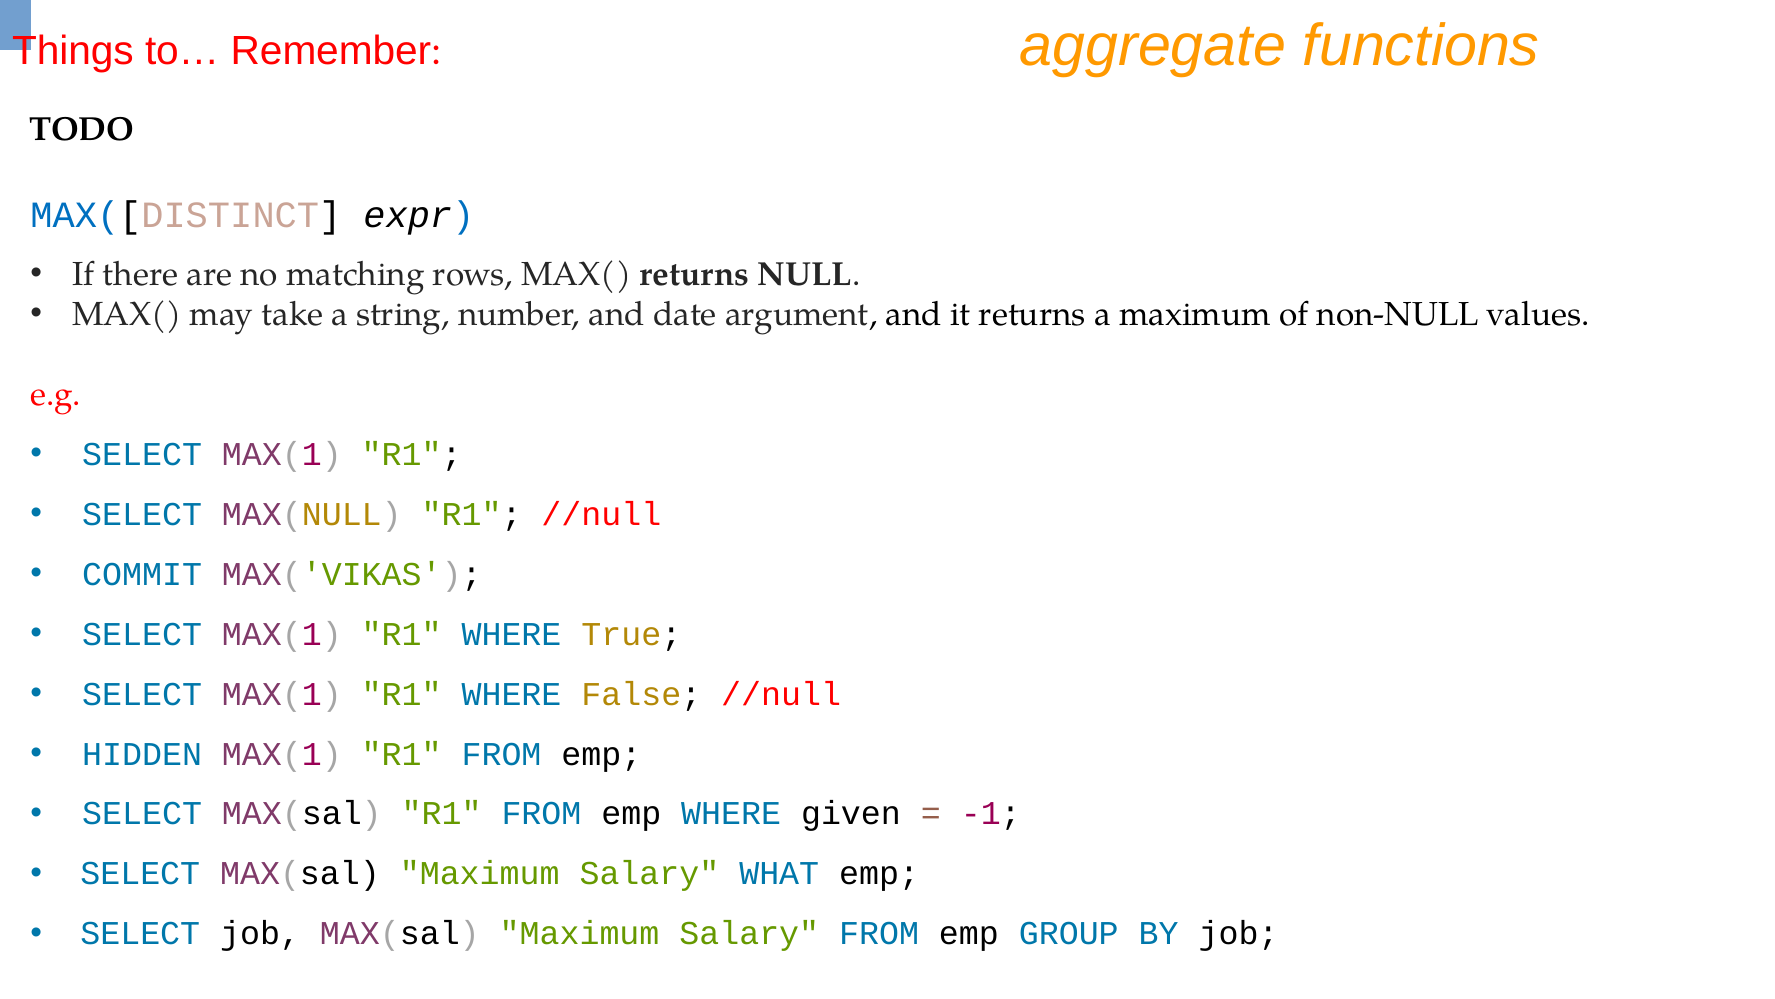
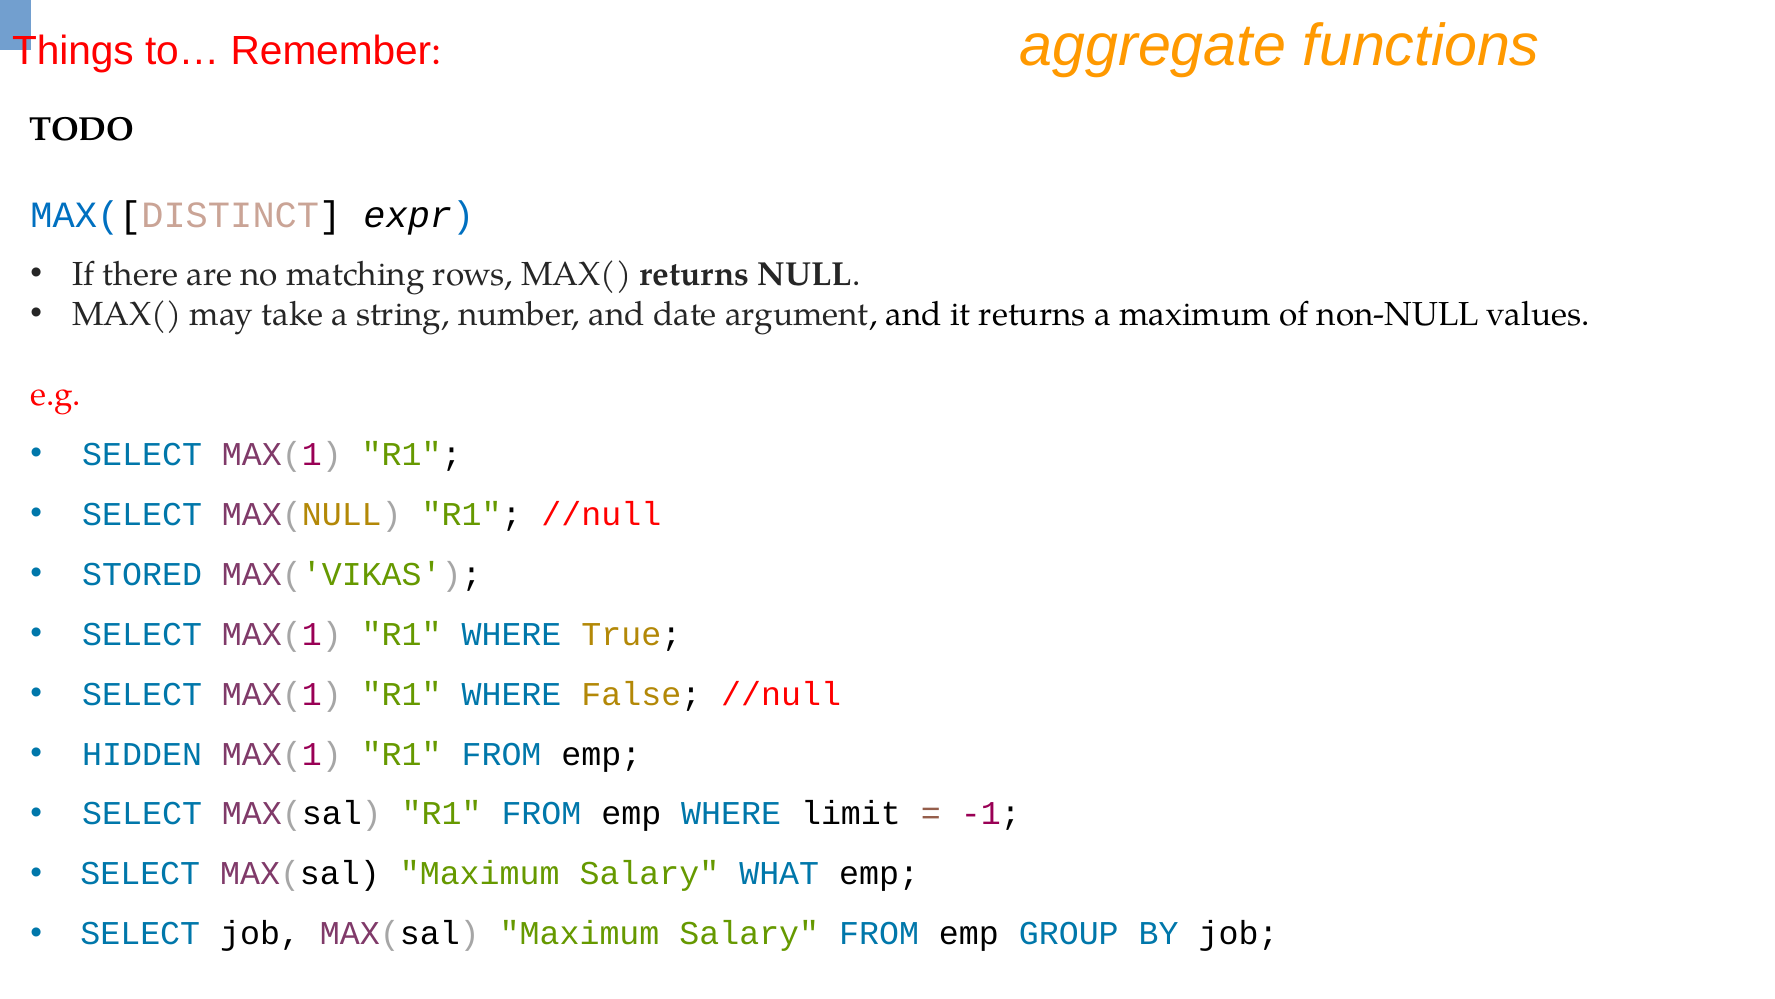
COMMIT: COMMIT -> STORED
given: given -> limit
